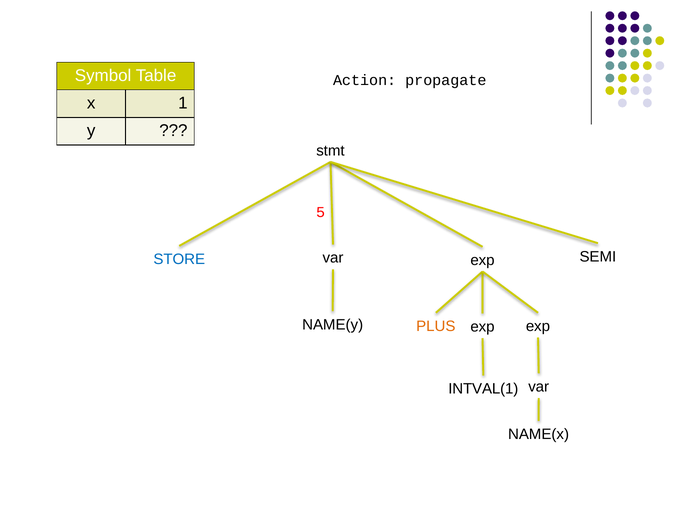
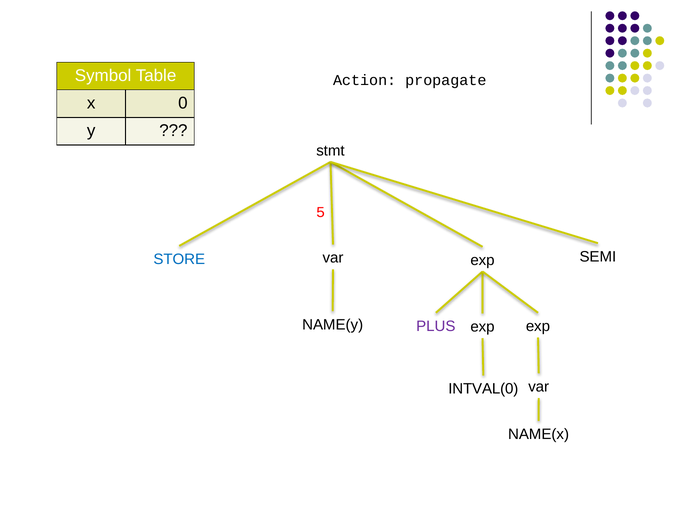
1: 1 -> 0
PLUS colour: orange -> purple
INTVAL(1: INTVAL(1 -> INTVAL(0
